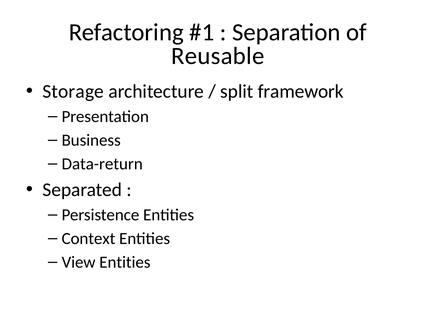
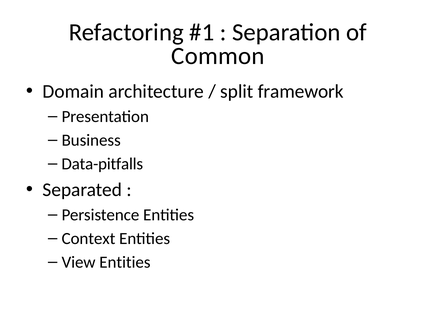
Reusable: Reusable -> Common
Storage: Storage -> Domain
Data-return: Data-return -> Data-pitfalls
